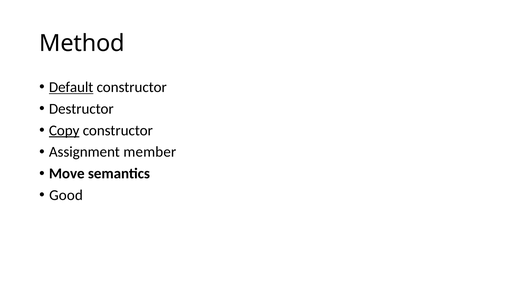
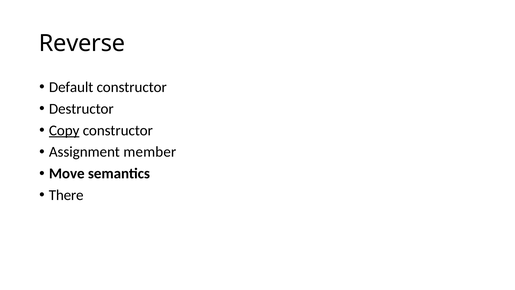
Method: Method -> Reverse
Default underline: present -> none
Good: Good -> There
